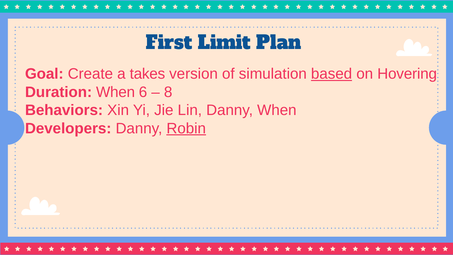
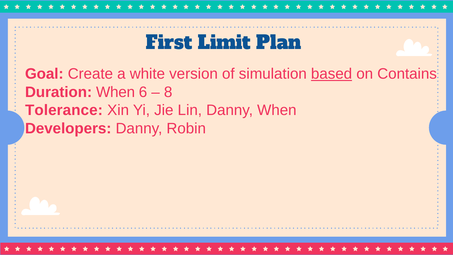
takes: takes -> white
Hovering: Hovering -> Contains
Behaviors: Behaviors -> Tolerance
Robin underline: present -> none
